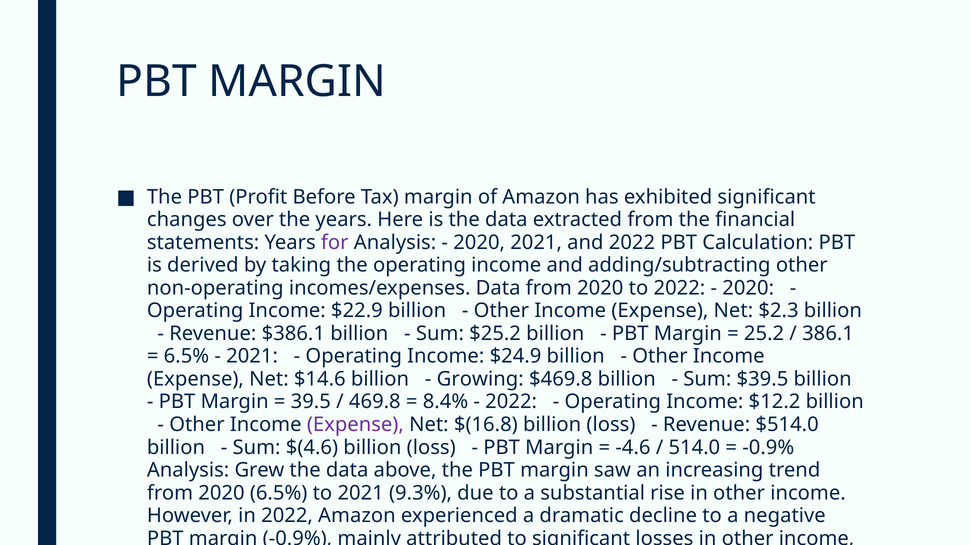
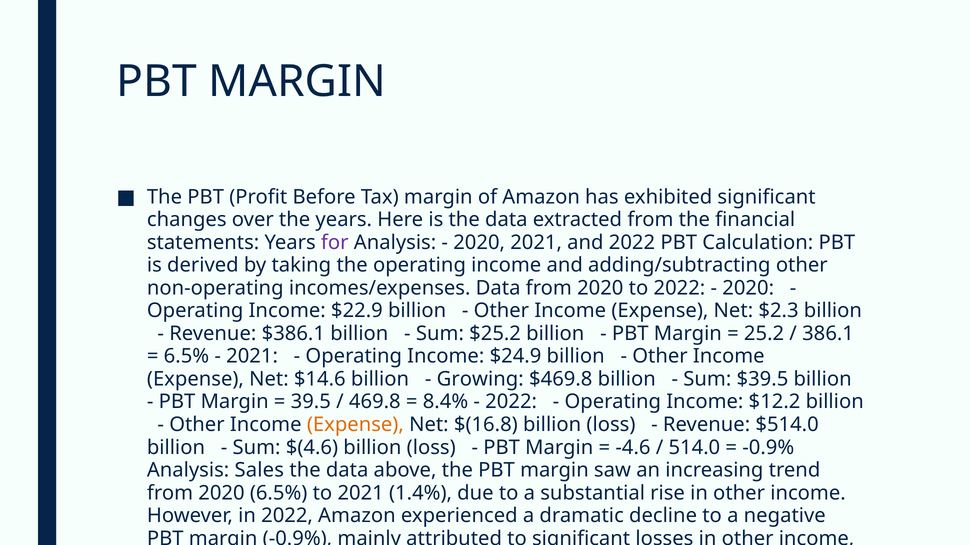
Expense at (355, 425) colour: purple -> orange
Grew: Grew -> Sales
9.3%: 9.3% -> 1.4%
